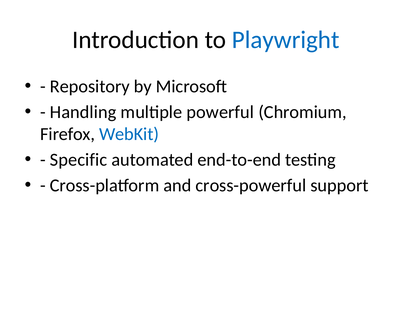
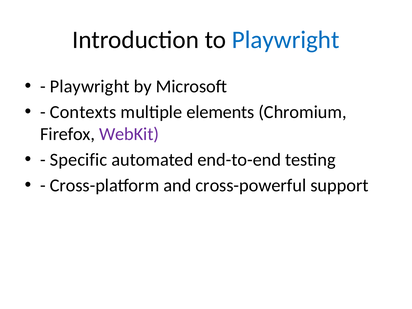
Repository at (90, 86): Repository -> Playwright
Handling: Handling -> Contexts
powerful: powerful -> elements
WebKit colour: blue -> purple
